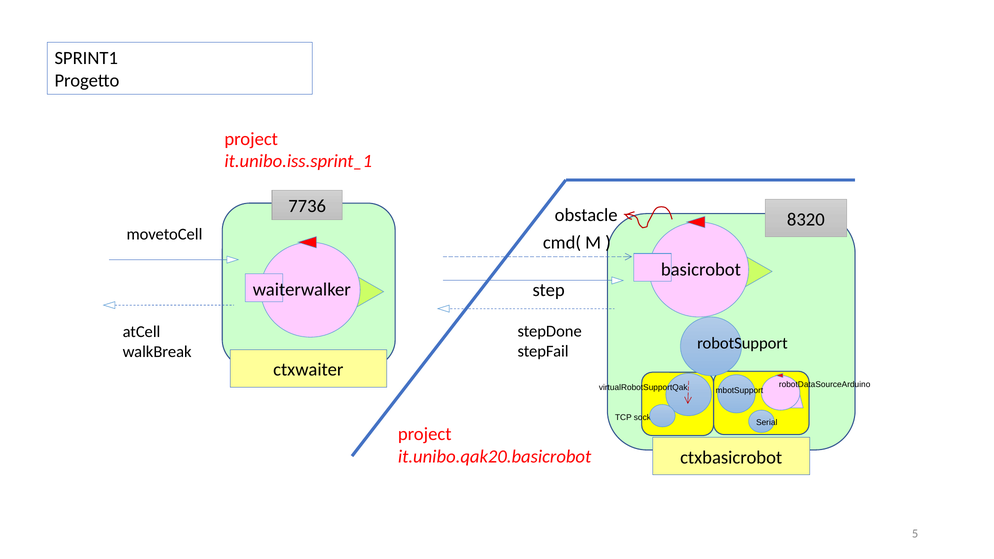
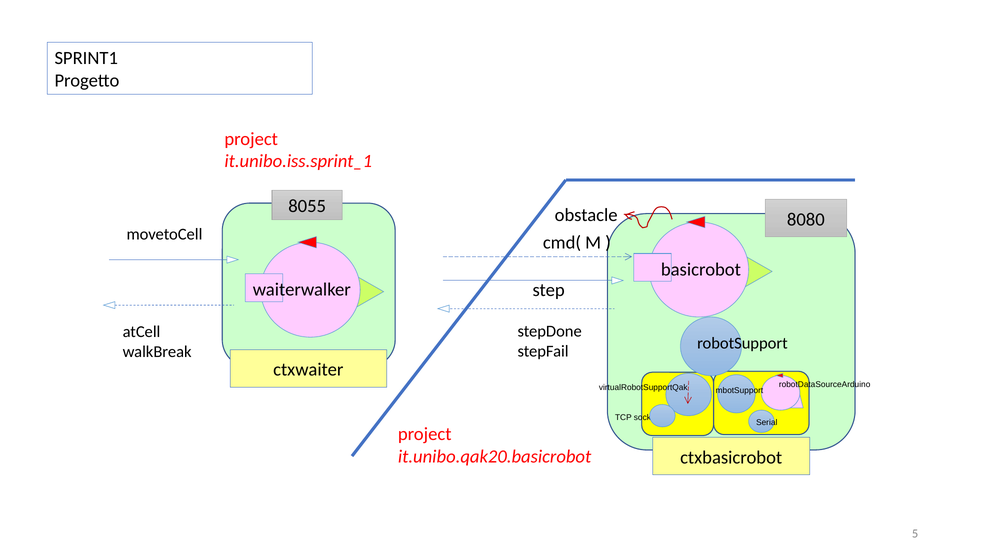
7736: 7736 -> 8055
8320: 8320 -> 8080
